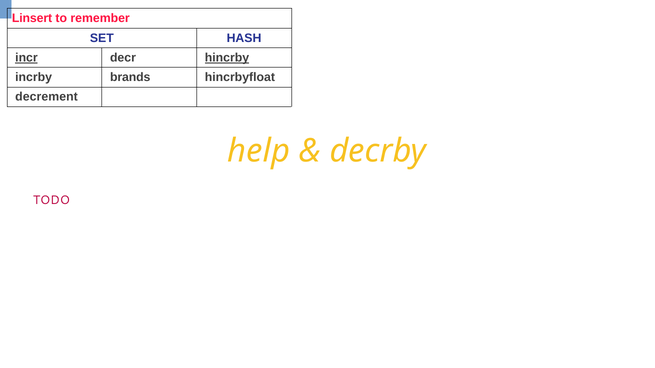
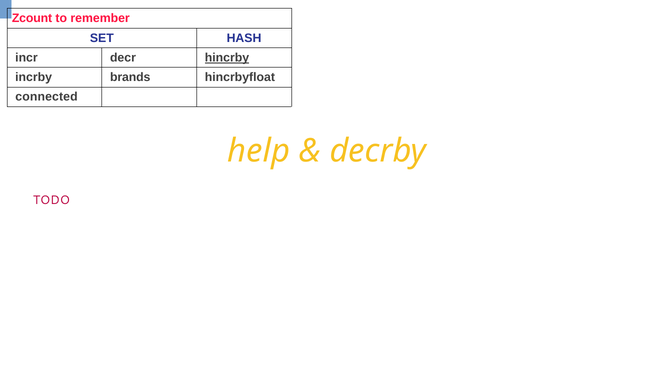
Linsert: Linsert -> Zcount
incr underline: present -> none
decrement: decrement -> connected
